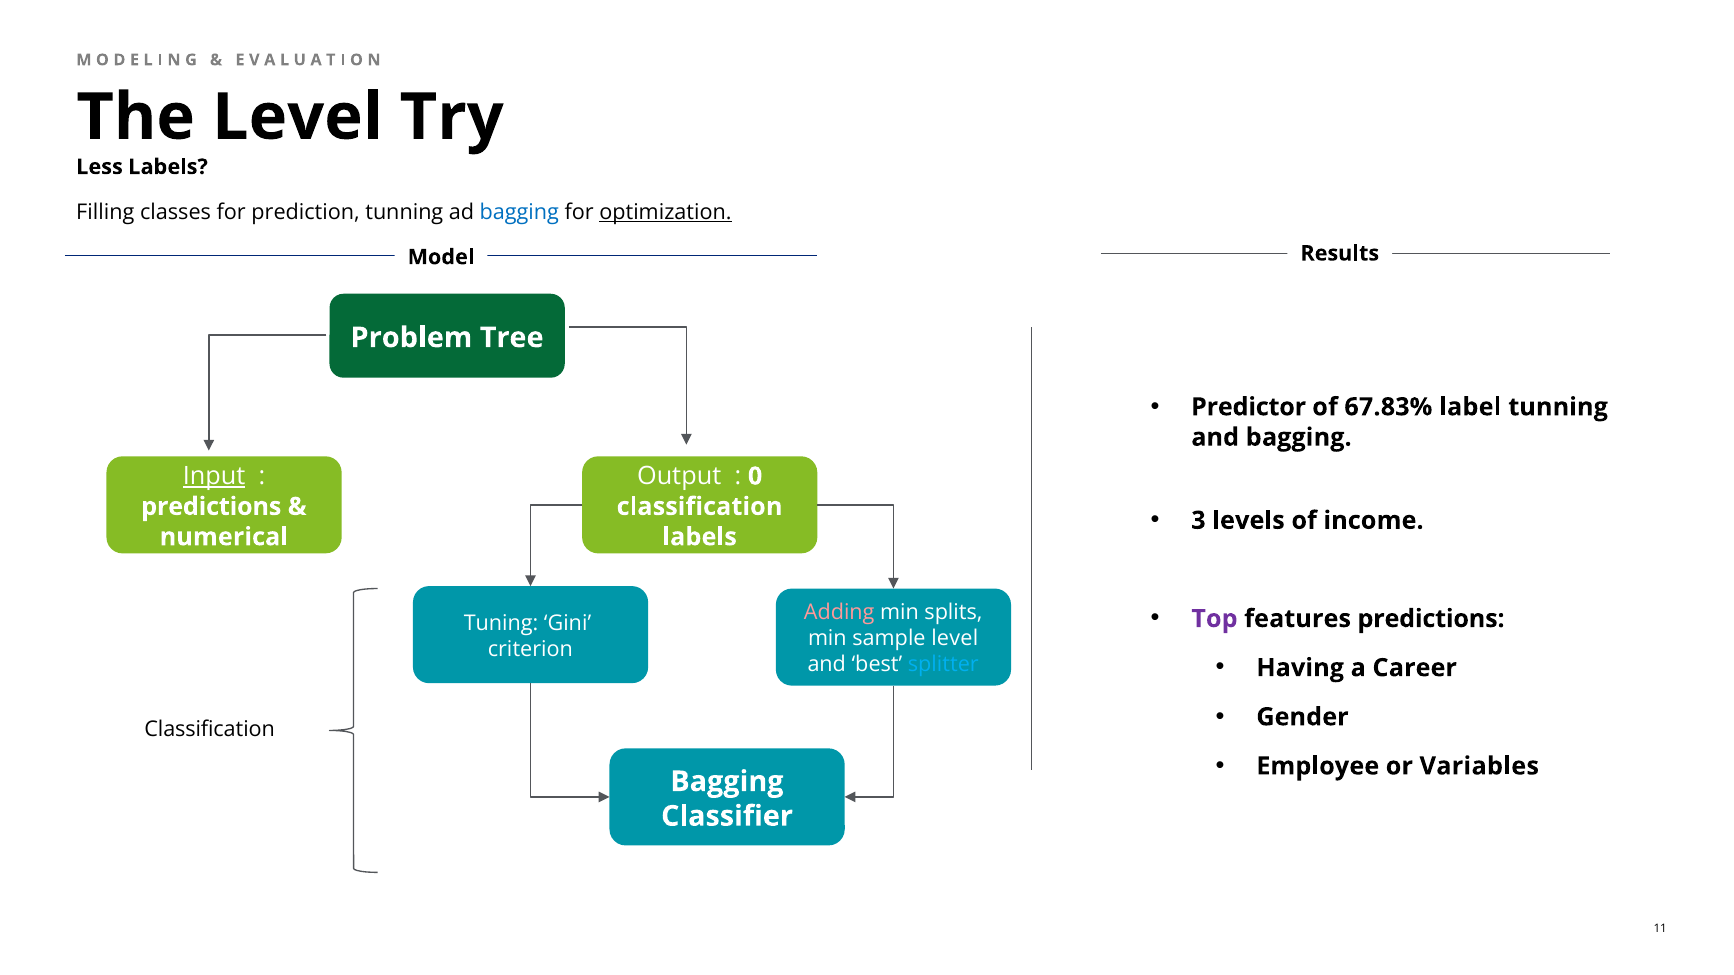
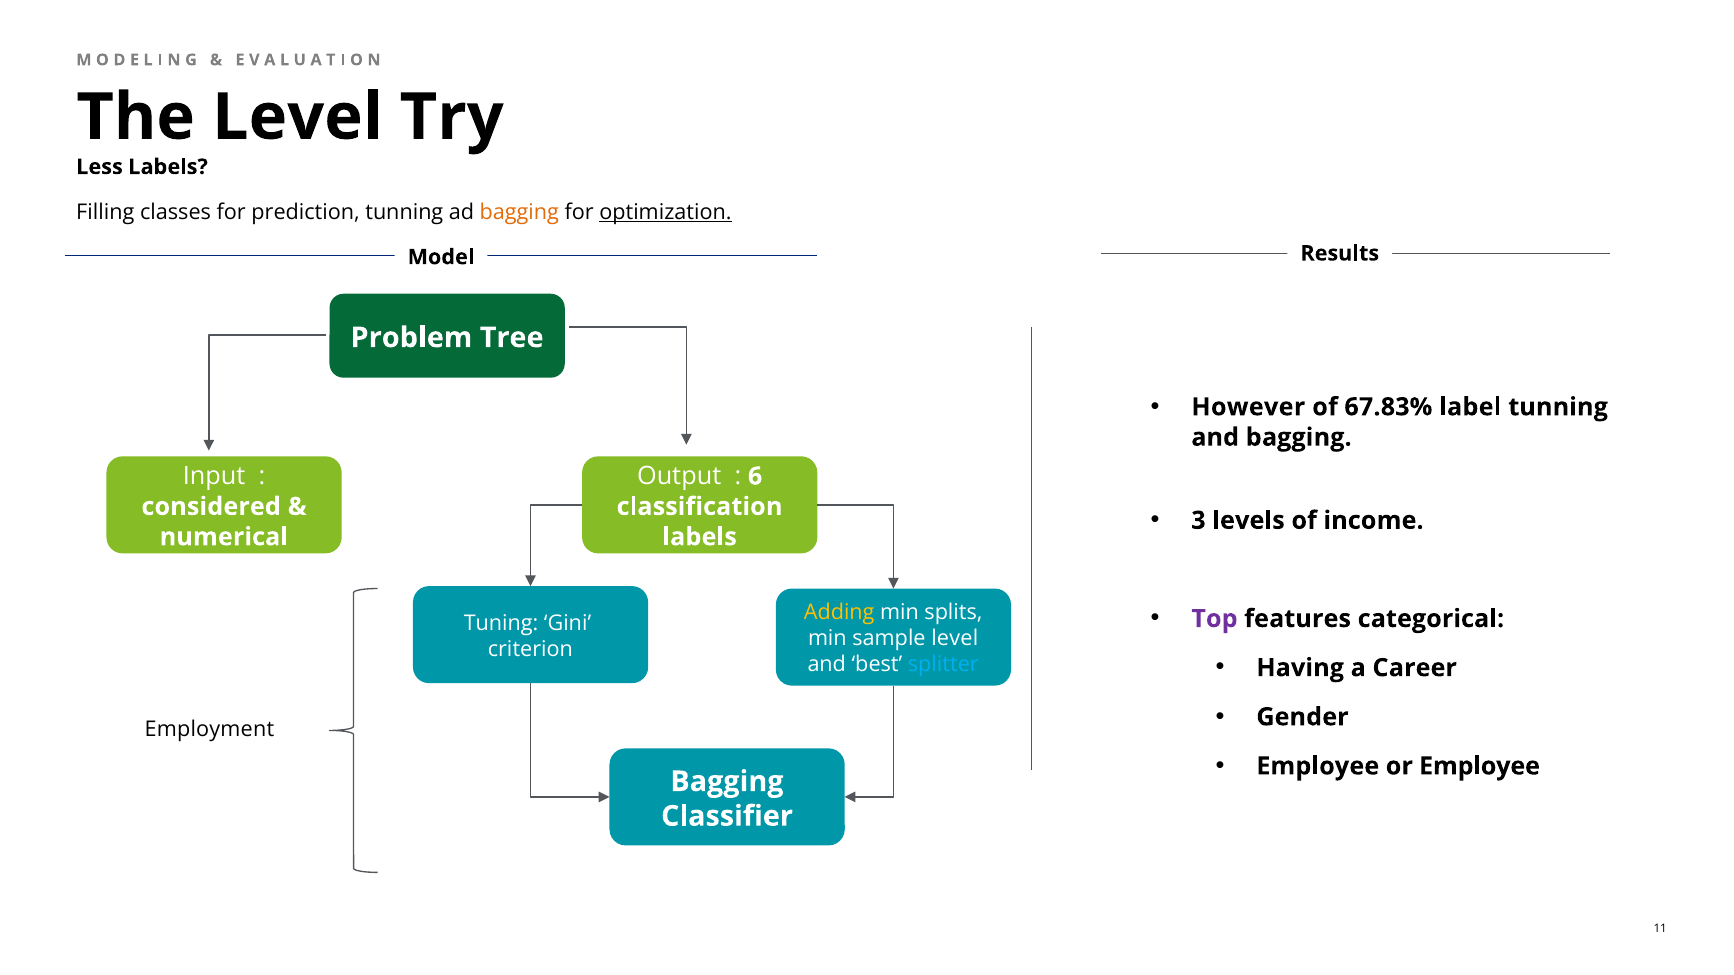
bagging at (519, 212) colour: blue -> orange
Predictor: Predictor -> However
Input underline: present -> none
0: 0 -> 6
predictions at (211, 507): predictions -> considered
Adding colour: pink -> yellow
features predictions: predictions -> categorical
Classification at (210, 730): Classification -> Employment
or Variables: Variables -> Employee
